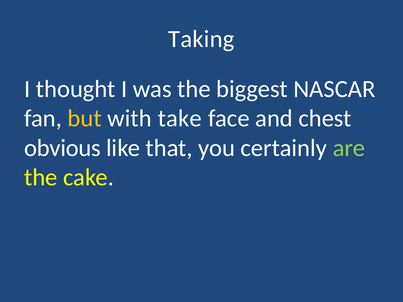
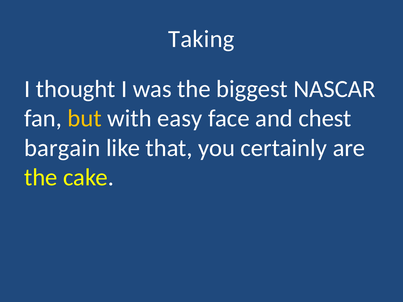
take: take -> easy
obvious: obvious -> bargain
are colour: light green -> white
